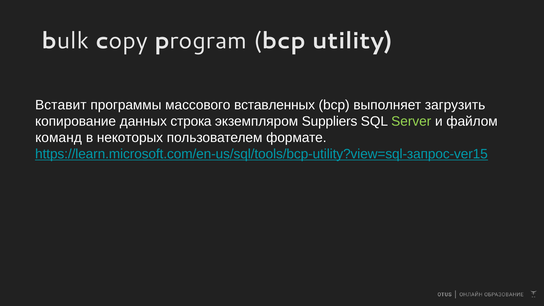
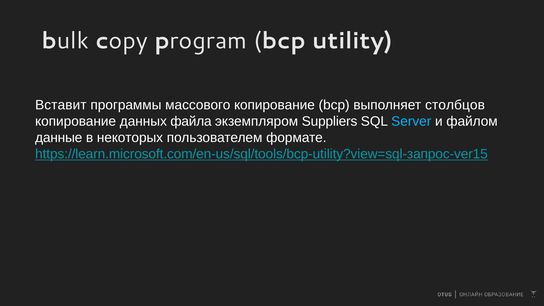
массового вставленных: вставленных -> копирование
загрузить: загрузить -> столбцов
строка: строка -> файла
Server colour: light green -> light blue
команд: команд -> данные
